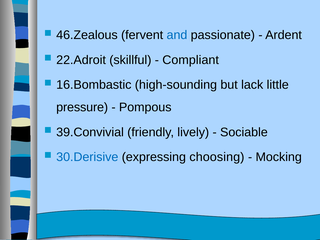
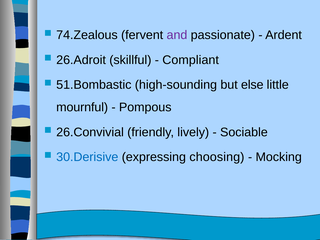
46.Zealous: 46.Zealous -> 74.Zealous
and colour: blue -> purple
22.Adroit: 22.Adroit -> 26.Adroit
16.Bombastic: 16.Bombastic -> 51.Bombastic
lack: lack -> else
pressure: pressure -> mournful
39.Convivial: 39.Convivial -> 26.Convivial
